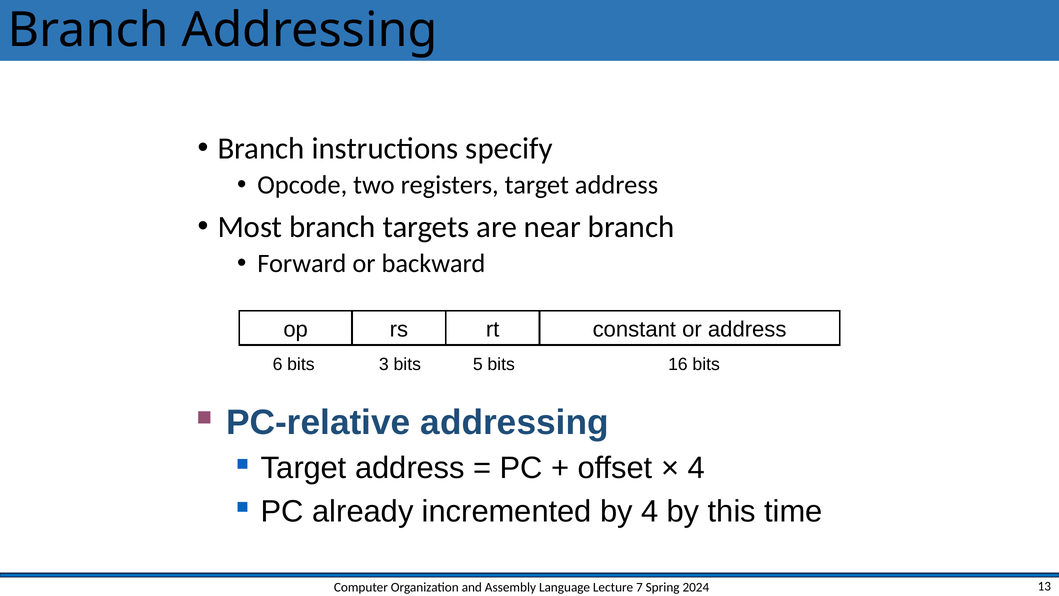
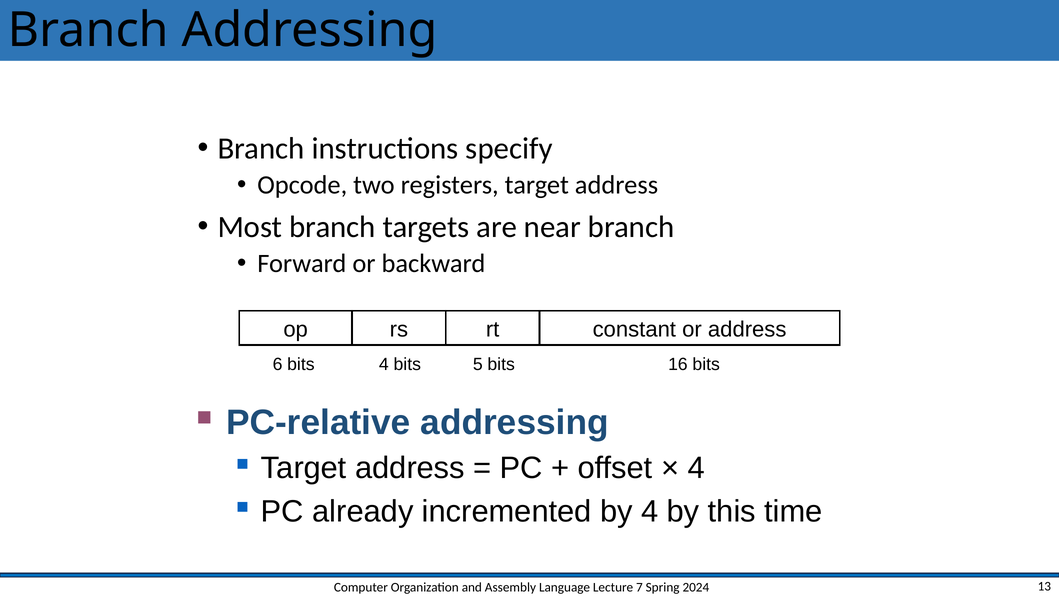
bits 3: 3 -> 4
